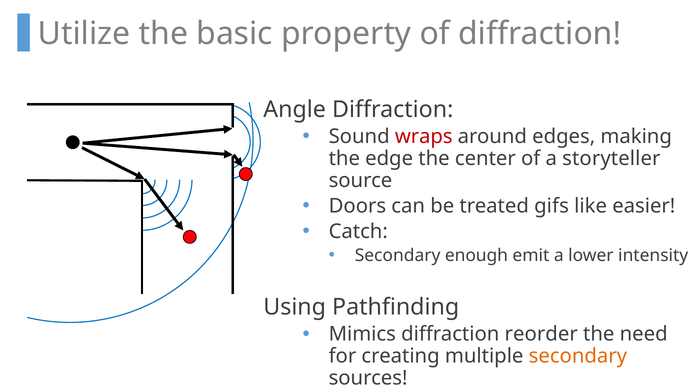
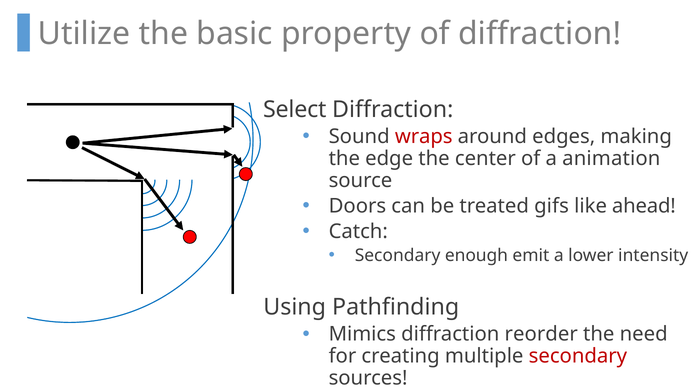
Angle: Angle -> Select
storyteller: storyteller -> animation
easier: easier -> ahead
secondary at (578, 356) colour: orange -> red
